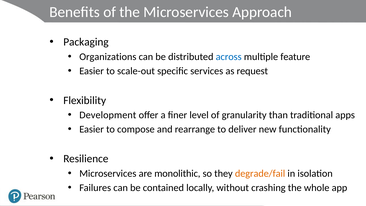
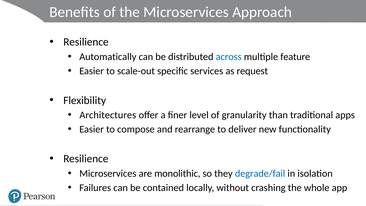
Packaging at (86, 42): Packaging -> Resilience
Organizations: Organizations -> Automatically
Development: Development -> Architectures
degrade/fail colour: orange -> blue
